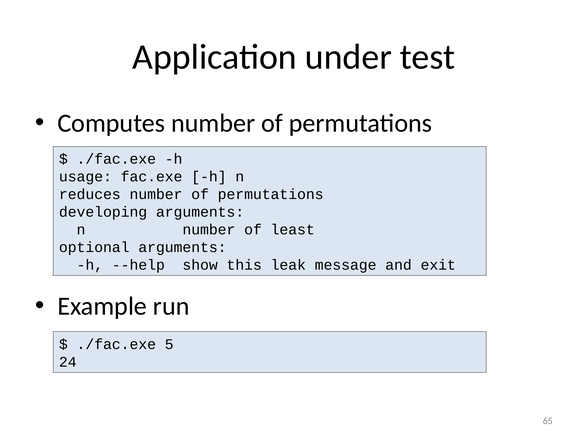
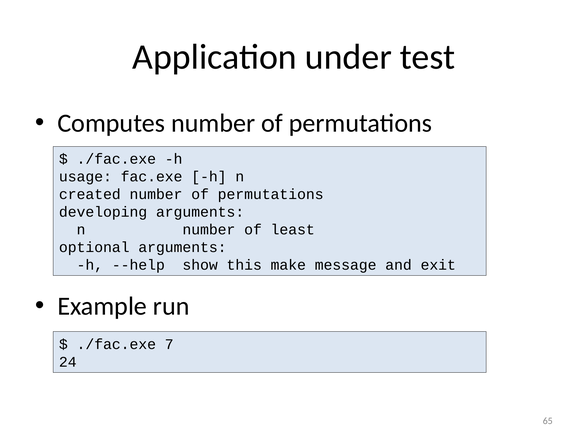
reduces: reduces -> created
leak: leak -> make
5: 5 -> 7
